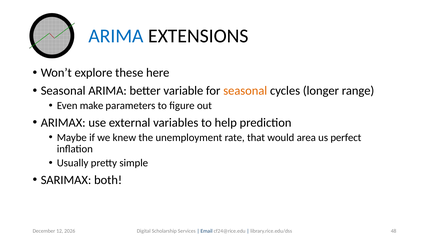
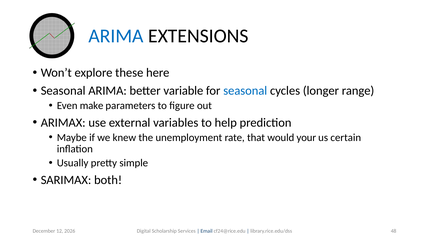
seasonal at (245, 91) colour: orange -> blue
area: area -> your
perfect: perfect -> certain
